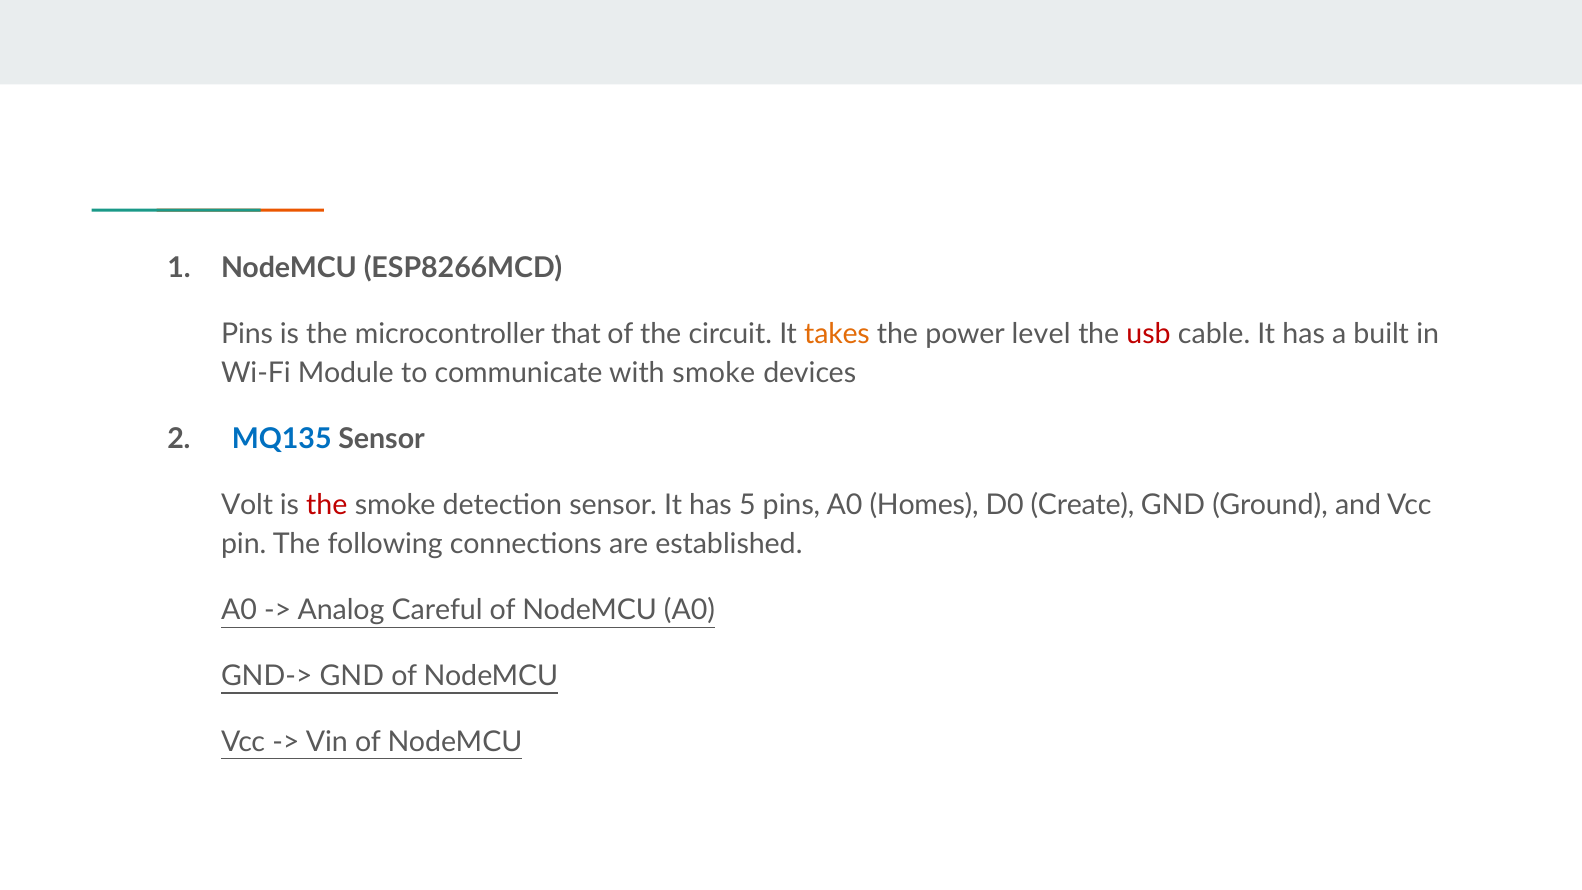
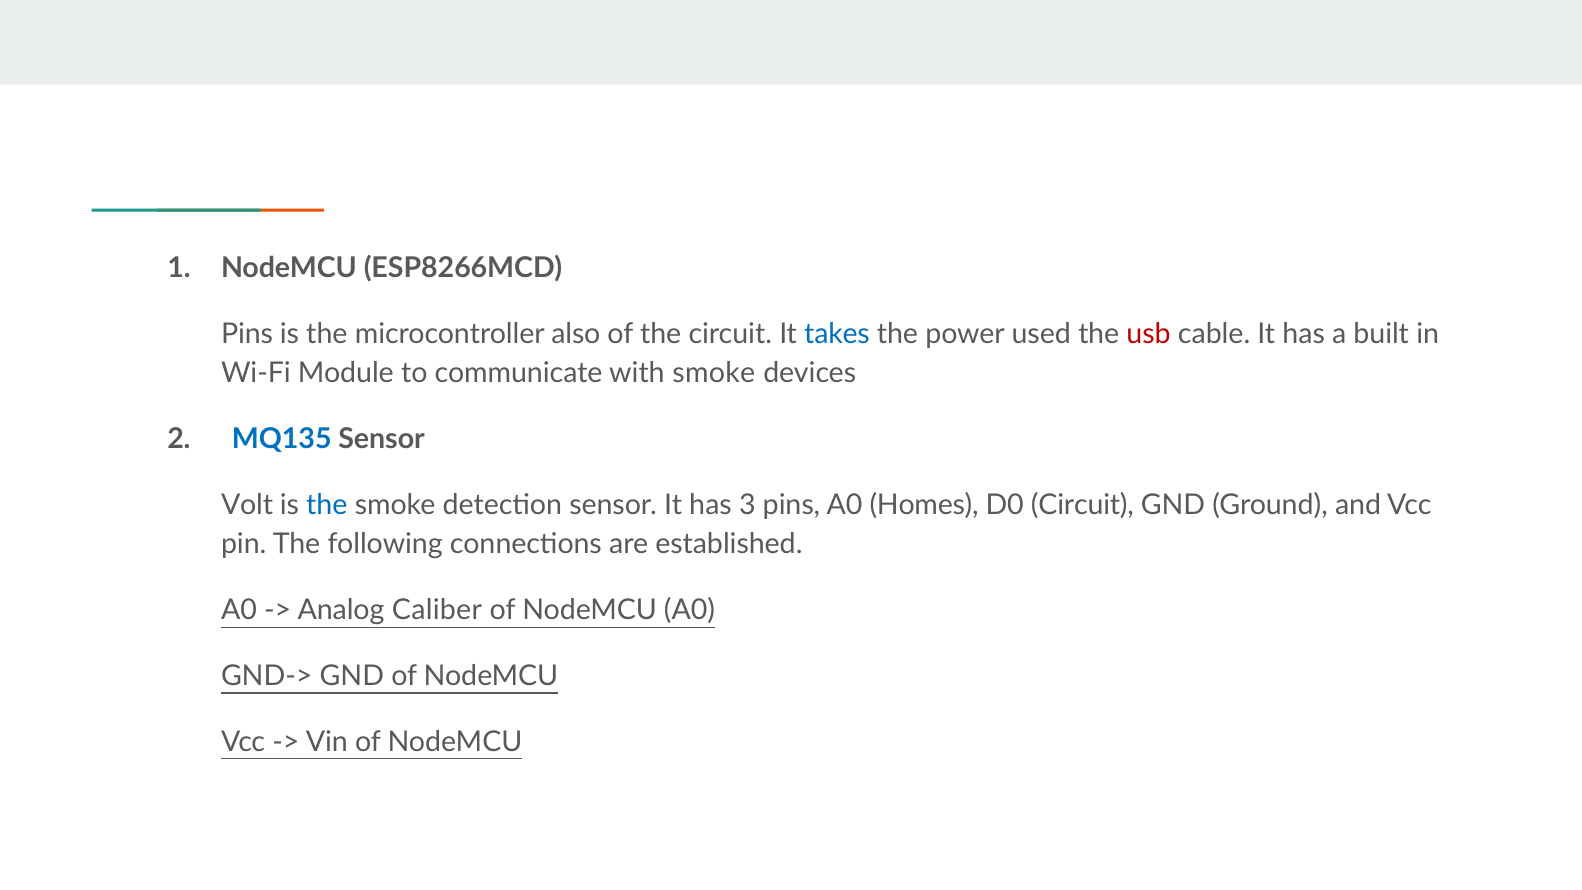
that: that -> also
takes colour: orange -> blue
level: level -> used
the at (327, 505) colour: red -> blue
5: 5 -> 3
D0 Create: Create -> Circuit
Careful: Careful -> Caliber
